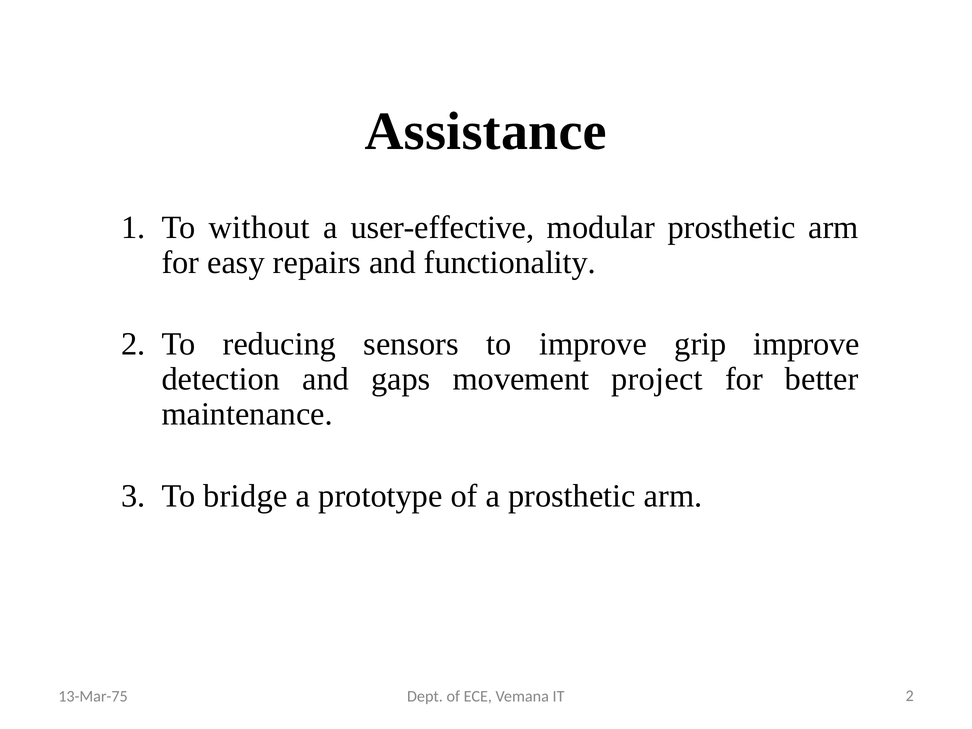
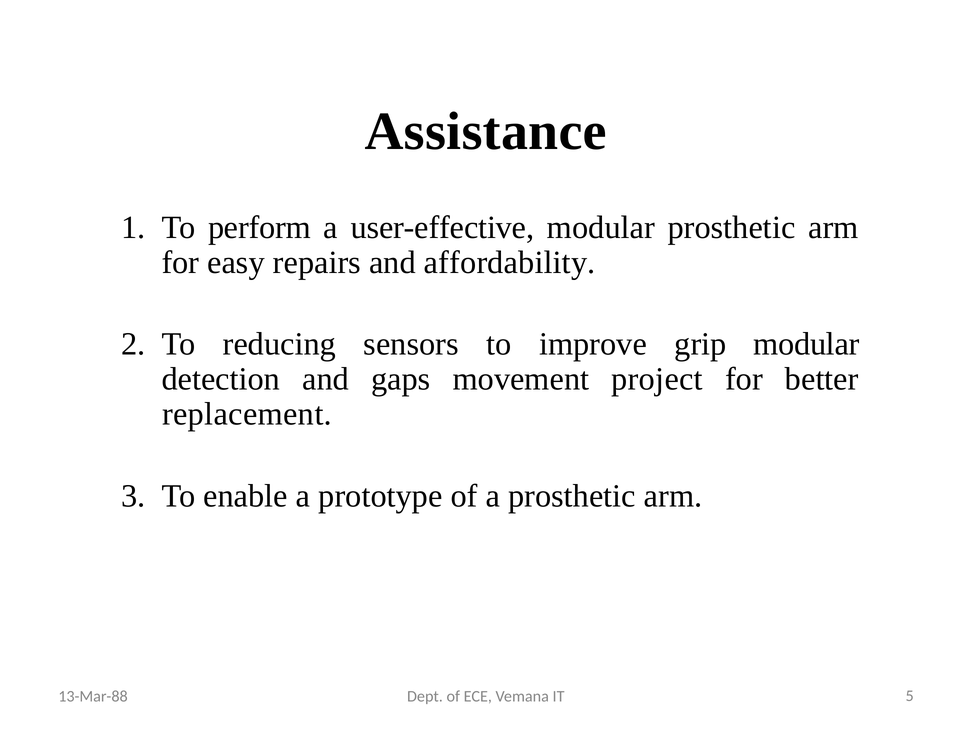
without: without -> perform
functionality: functionality -> affordability
grip improve: improve -> modular
maintenance: maintenance -> replacement
bridge: bridge -> enable
13-Mar-75: 13-Mar-75 -> 13-Mar-88
IT 2: 2 -> 5
